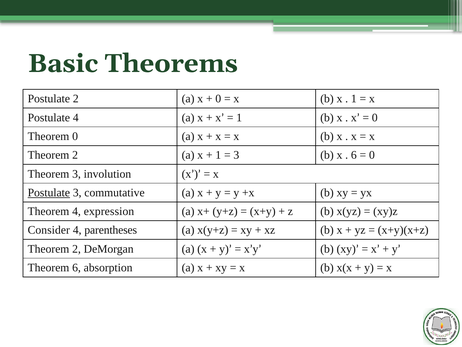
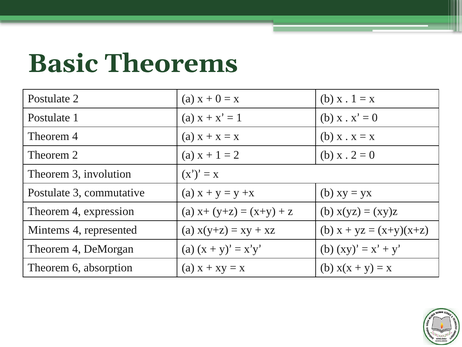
Postulate 4: 4 -> 1
0 at (75, 136): 0 -> 4
3 at (236, 155): 3 -> 2
6 at (354, 155): 6 -> 2
Postulate at (49, 192) underline: present -> none
Consider: Consider -> Mintems
parentheses: parentheses -> represented
2 at (77, 249): 2 -> 4
